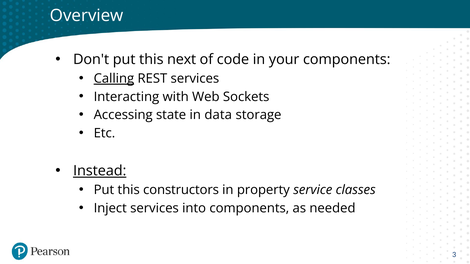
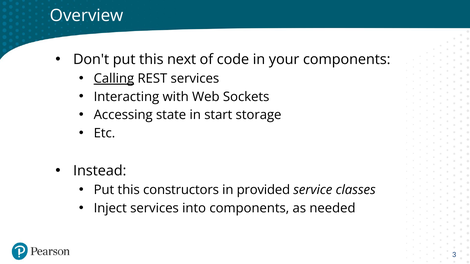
data: data -> start
Instead underline: present -> none
property: property -> provided
